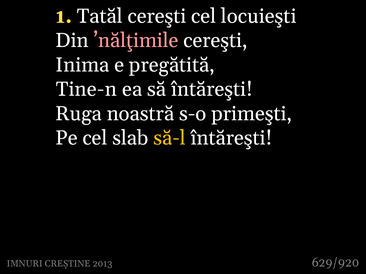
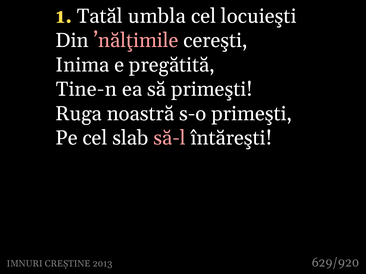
Tatăl cereşti: cereşti -> umbla
să întăreşti: întăreşti -> primeşti
să-l colour: yellow -> pink
